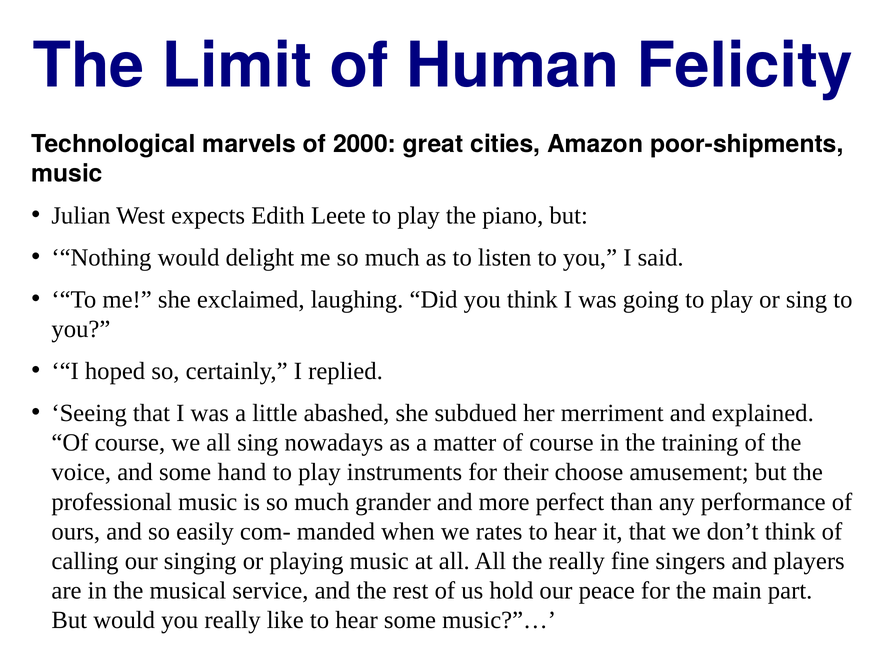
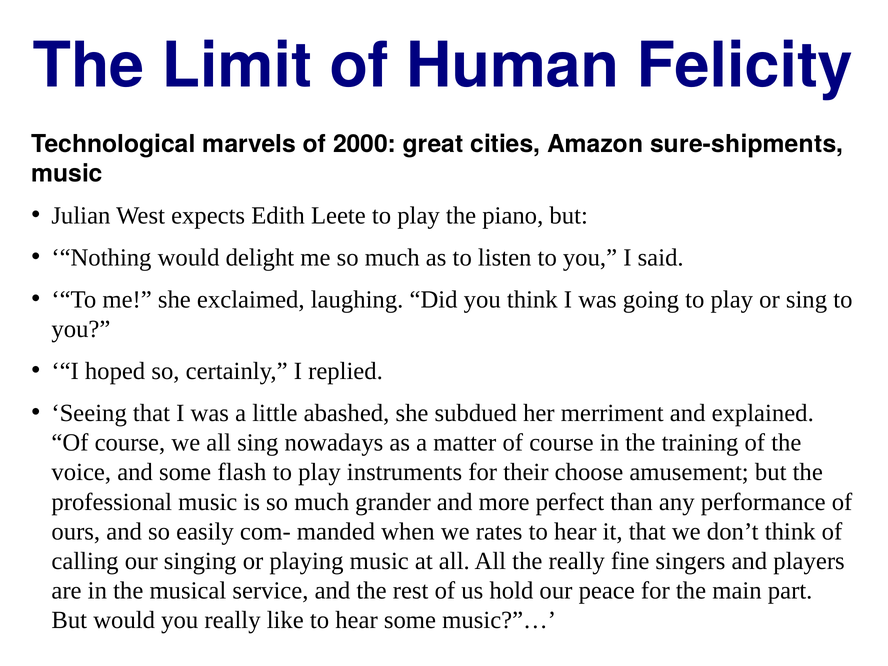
poor-shipments: poor-shipments -> sure-shipments
hand: hand -> flash
